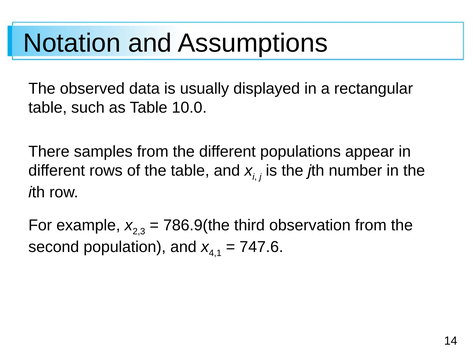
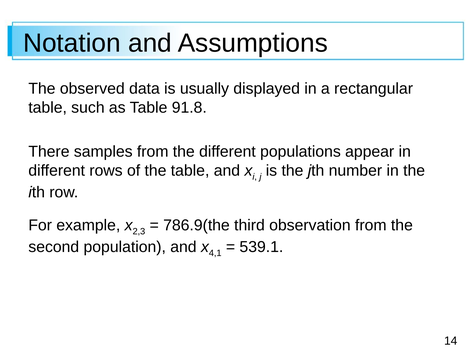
10.0: 10.0 -> 91.8
747.6: 747.6 -> 539.1
